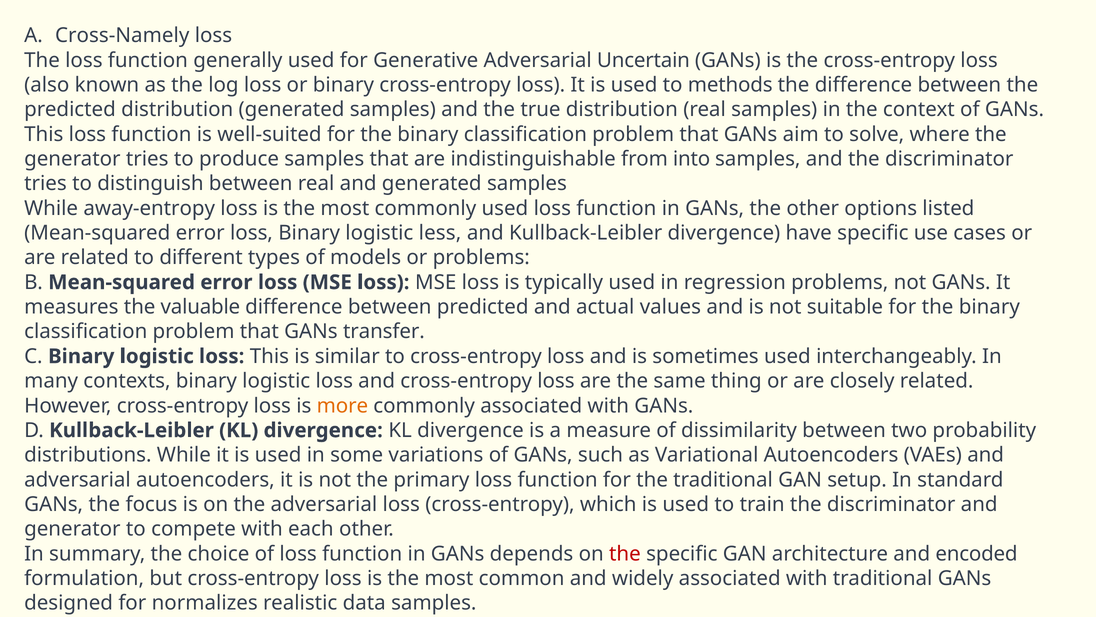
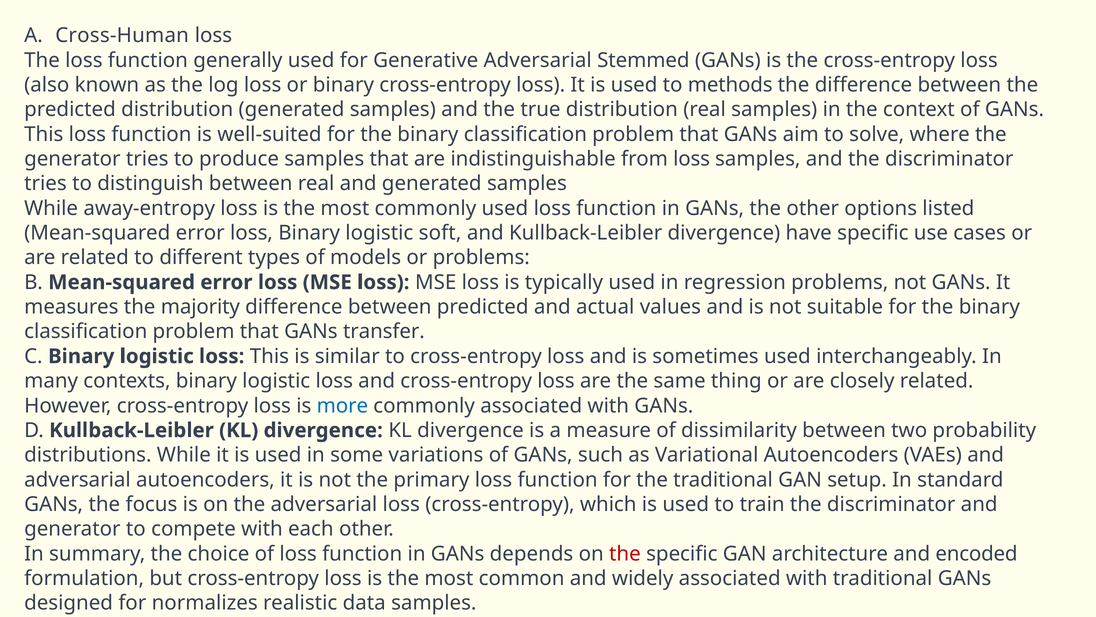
Cross-Namely: Cross-Namely -> Cross-Human
Uncertain: Uncertain -> Stemmed
from into: into -> loss
less: less -> soft
valuable: valuable -> majority
more colour: orange -> blue
